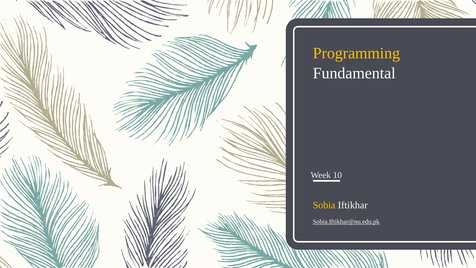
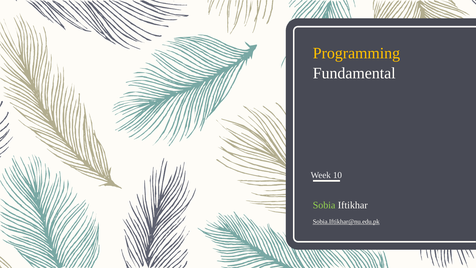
Sobia colour: yellow -> light green
